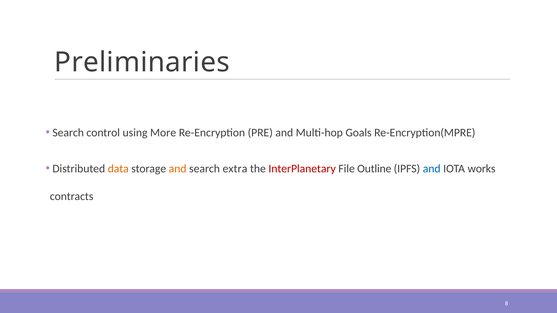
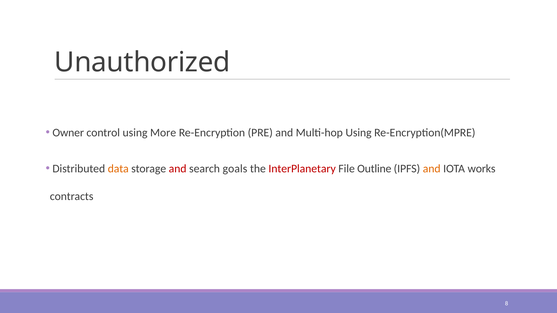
Preliminaries: Preliminaries -> Unauthorized
Search at (68, 133): Search -> Owner
Multi-hop Goals: Goals -> Using
and at (178, 169) colour: orange -> red
extra: extra -> goals
and at (432, 169) colour: blue -> orange
